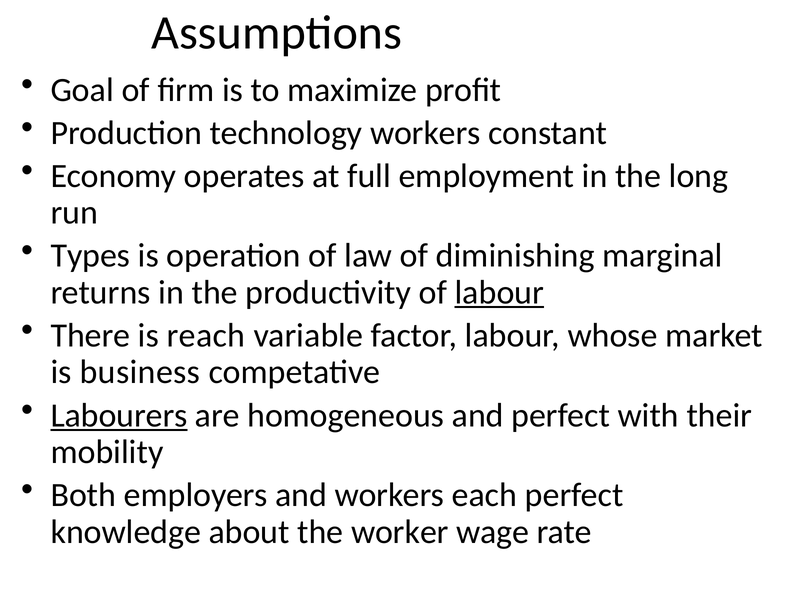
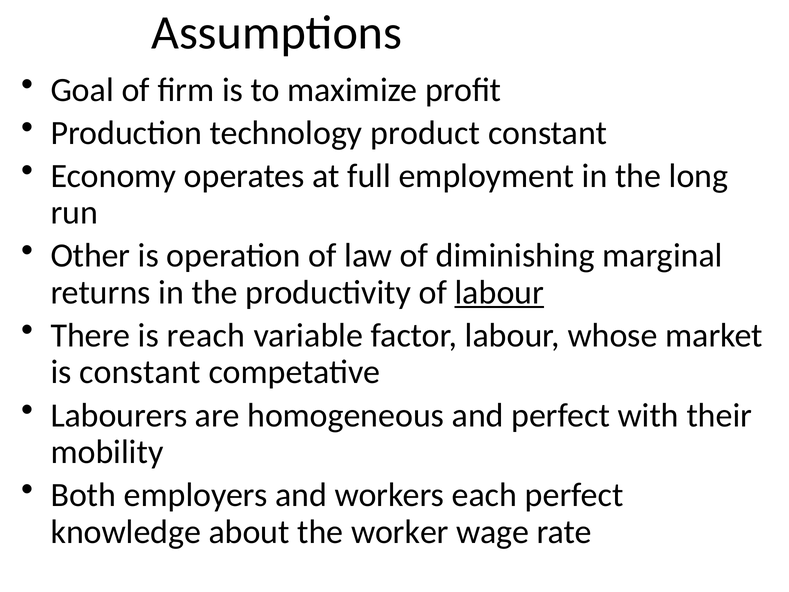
technology workers: workers -> product
Types: Types -> Other
is business: business -> constant
Labourers underline: present -> none
